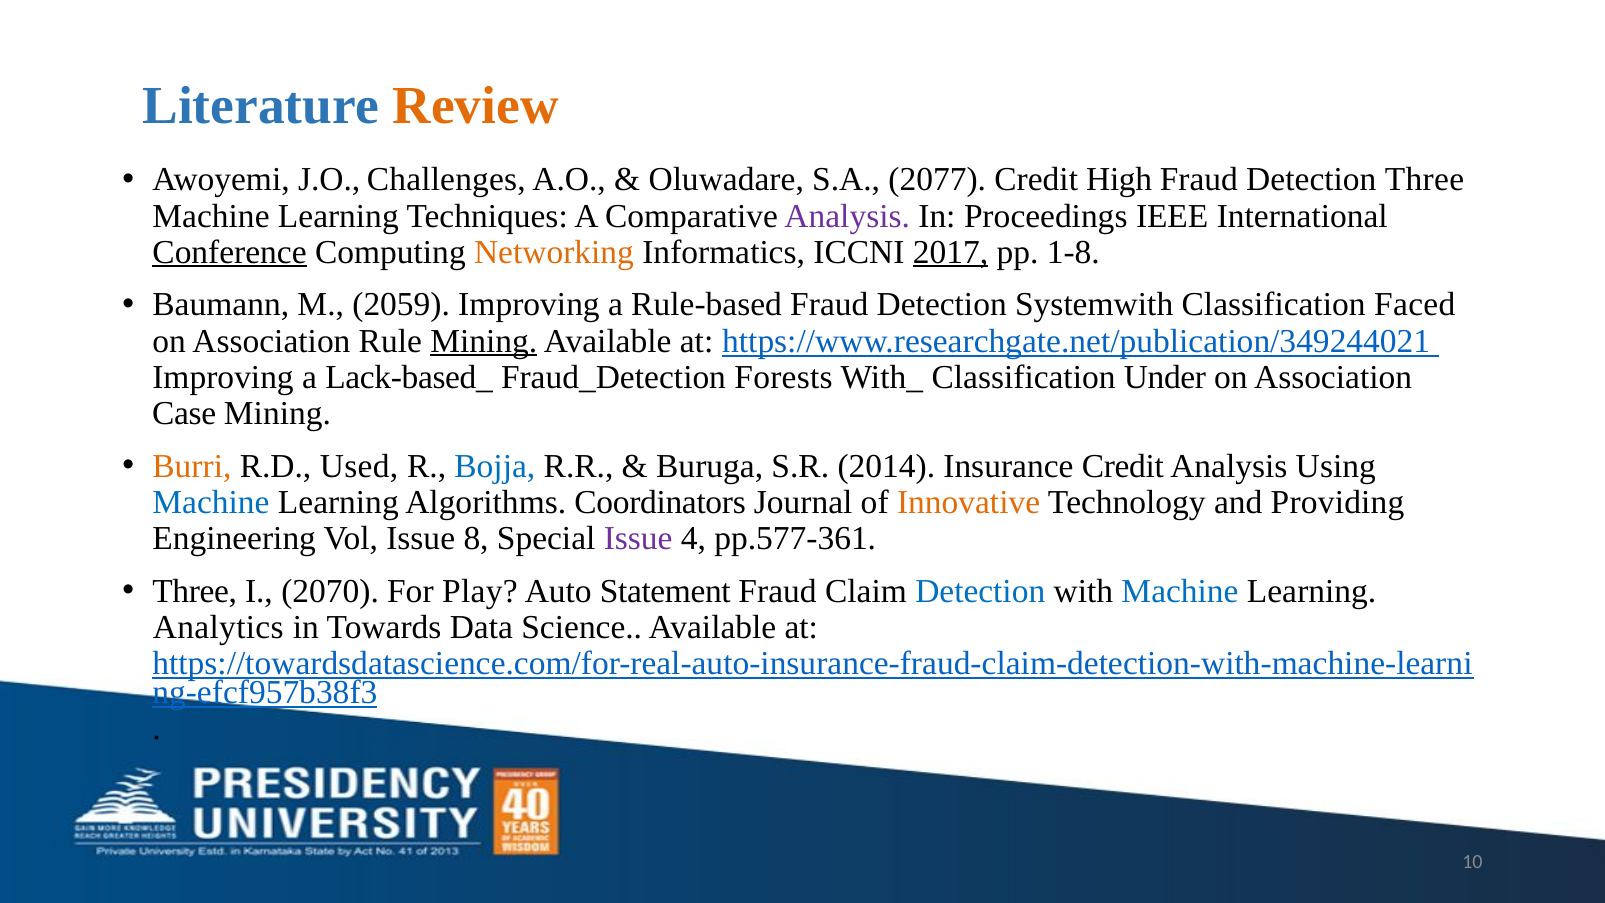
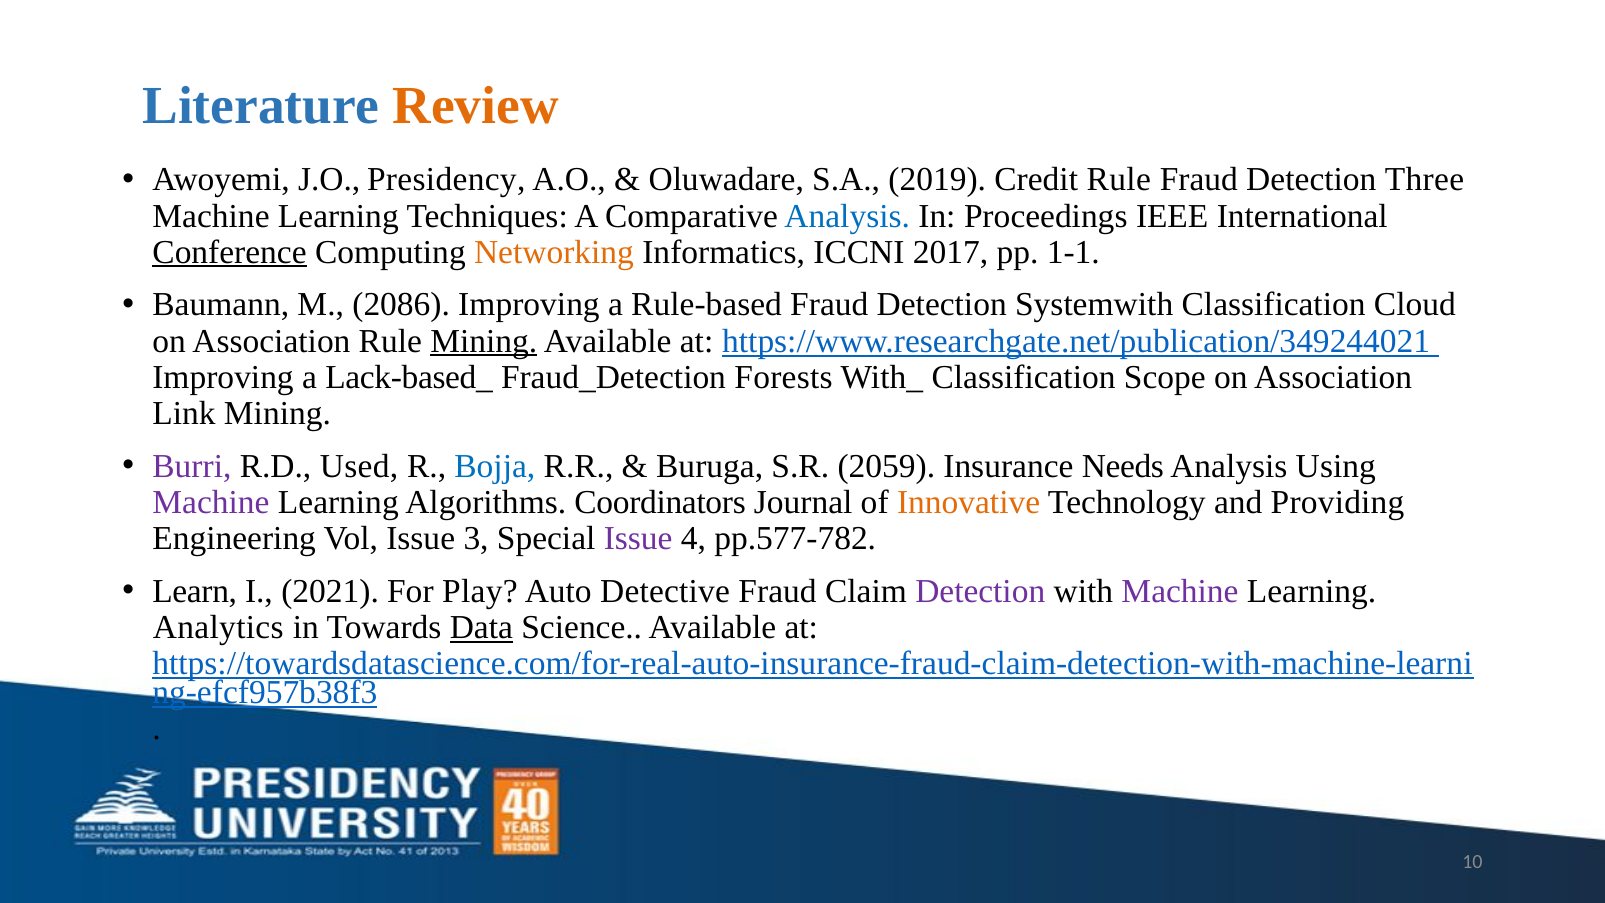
Challenges: Challenges -> Presidency
2077: 2077 -> 2019
Credit High: High -> Rule
Analysis at (847, 216) colour: purple -> blue
2017 underline: present -> none
1-8: 1-8 -> 1-1
2059: 2059 -> 2086
Faced: Faced -> Cloud
Under: Under -> Scope
Case: Case -> Link
Burri colour: orange -> purple
2014: 2014 -> 2059
Insurance Credit: Credit -> Needs
Machine at (211, 502) colour: blue -> purple
8: 8 -> 3
pp.577-361: pp.577-361 -> pp.577-782
Three at (195, 591): Three -> Learn
2070: 2070 -> 2021
Statement: Statement -> Detective
Detection at (980, 591) colour: blue -> purple
Machine at (1180, 591) colour: blue -> purple
Data underline: none -> present
